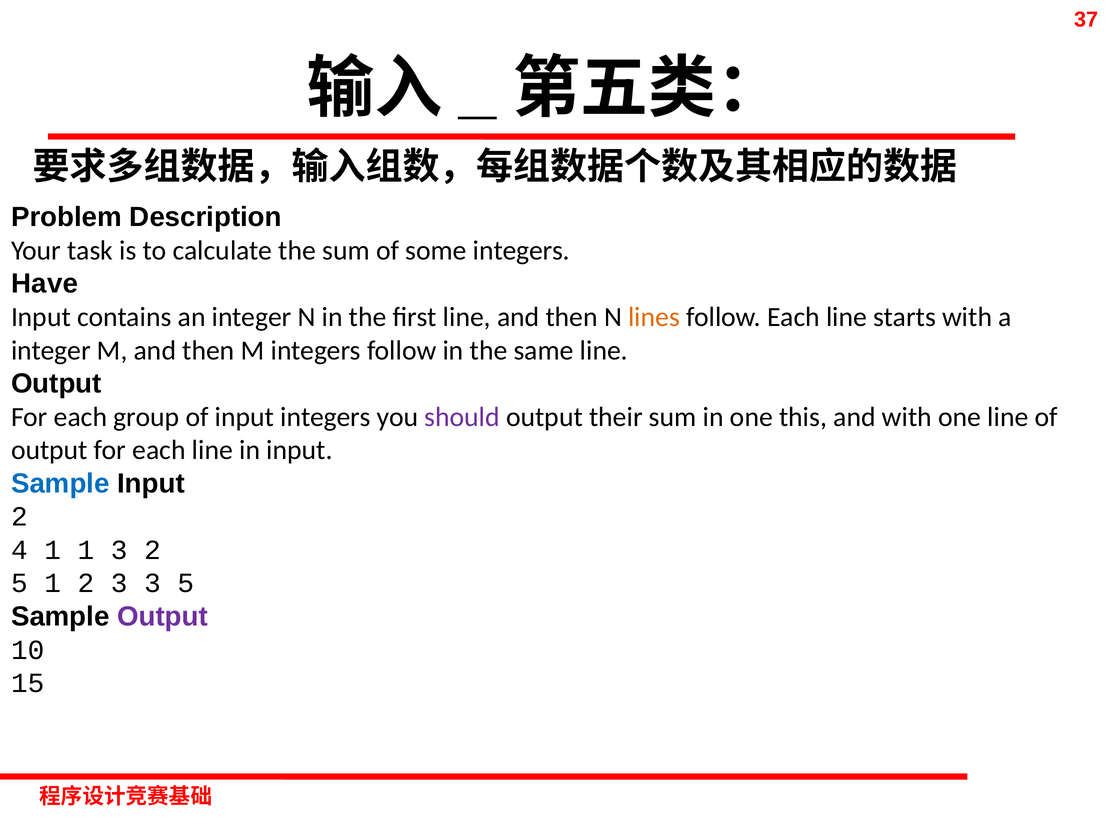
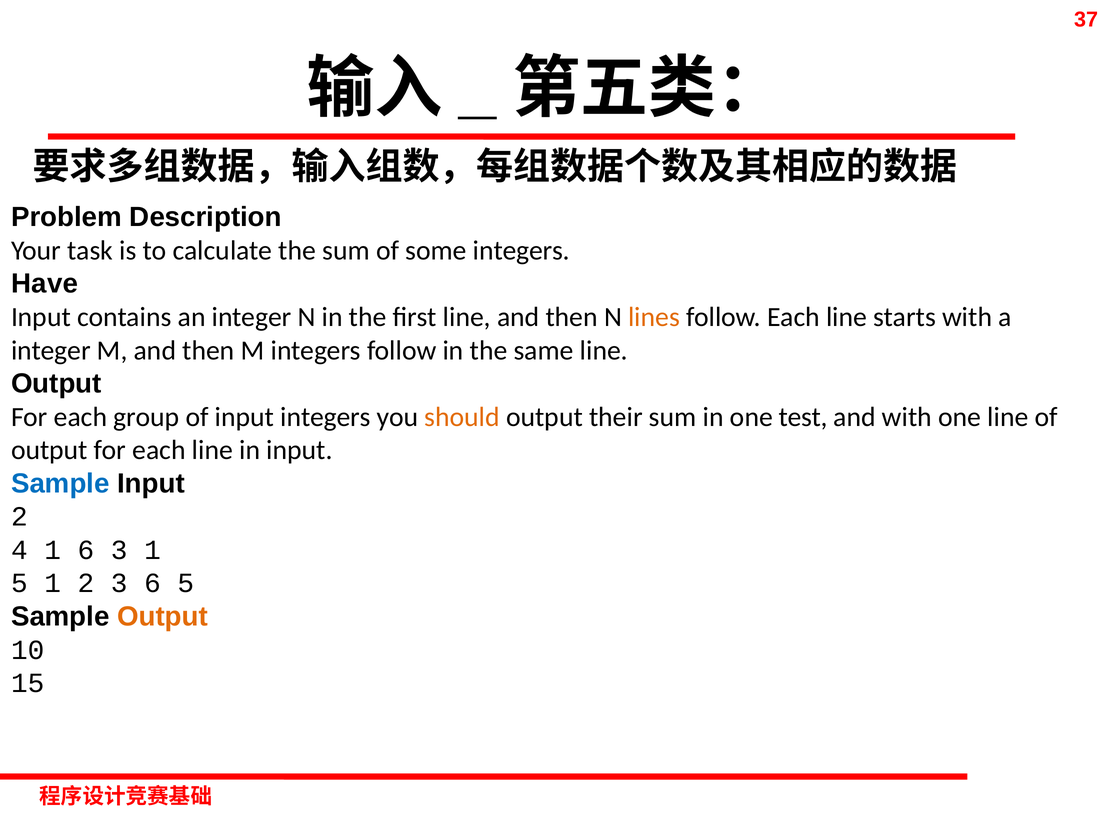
should colour: purple -> orange
this: this -> test
1 1: 1 -> 6
3 2: 2 -> 1
3 3: 3 -> 6
Output at (163, 616) colour: purple -> orange
